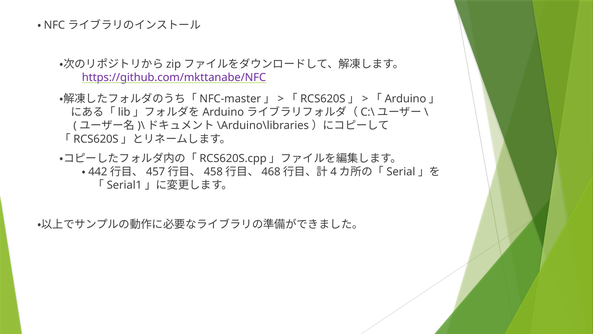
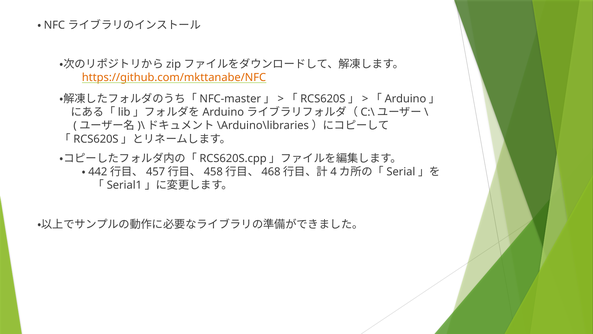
https://github.com/mkttanabe/NFC colour: purple -> orange
